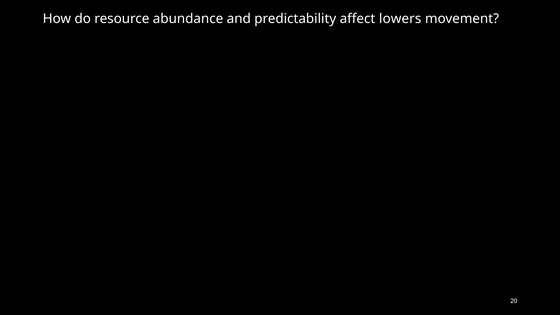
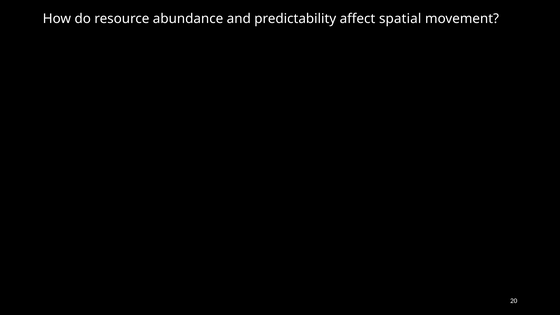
lowers: lowers -> spatial
